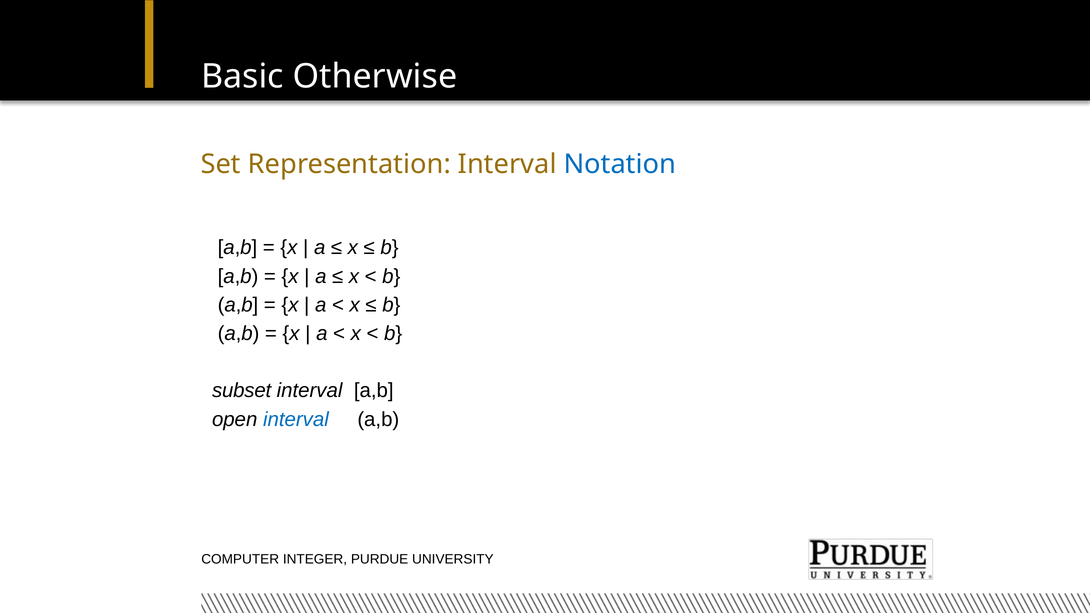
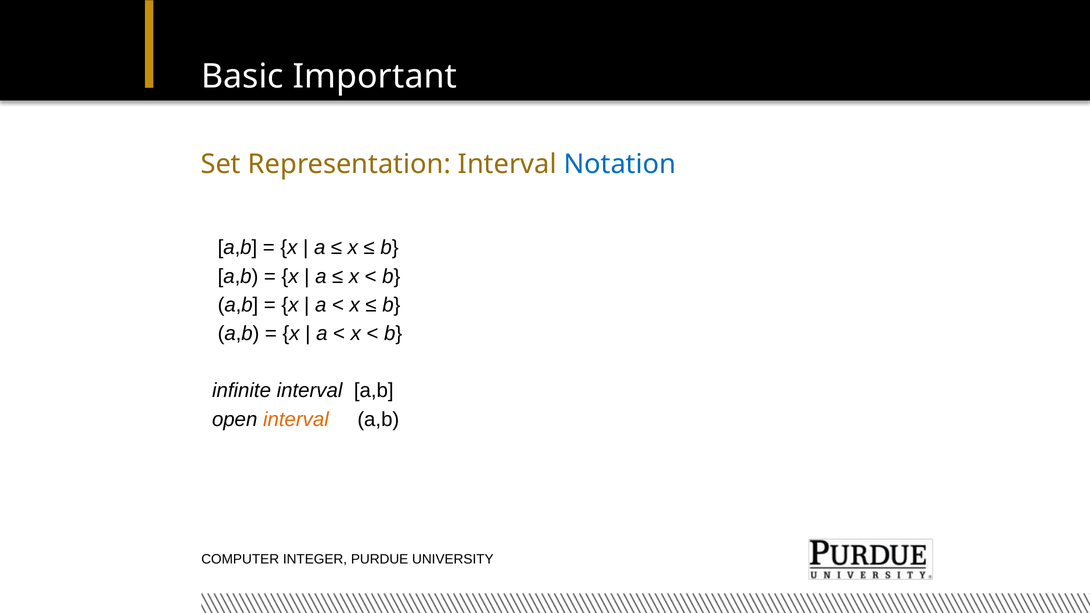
Otherwise: Otherwise -> Important
subset: subset -> infinite
interval at (296, 419) colour: blue -> orange
